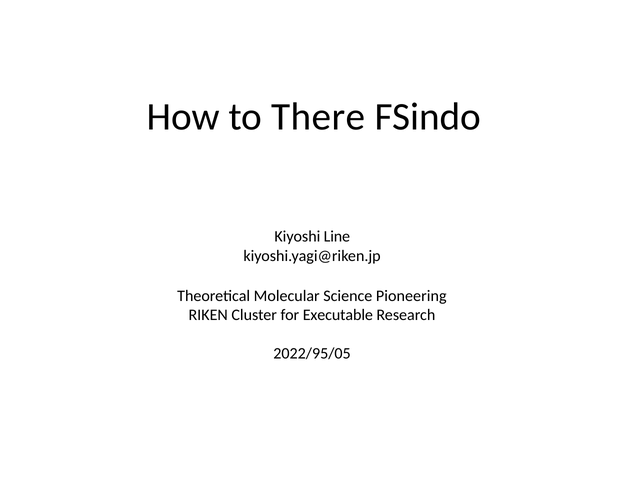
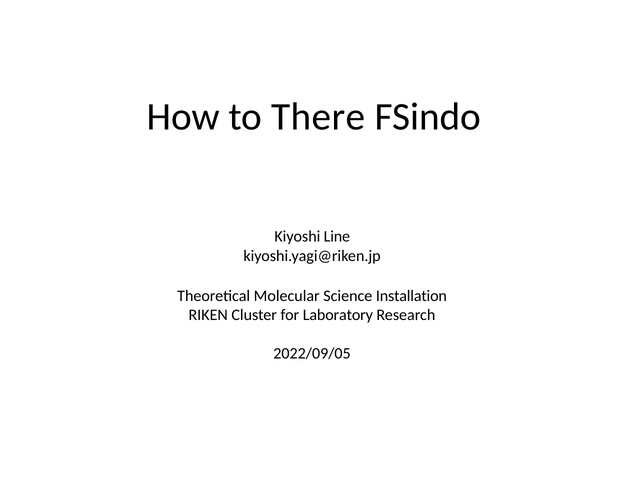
Pioneering: Pioneering -> Installation
Executable: Executable -> Laboratory
2022/95/05: 2022/95/05 -> 2022/09/05
